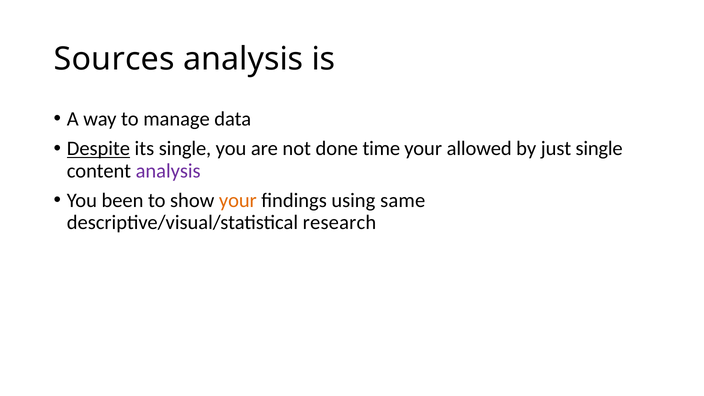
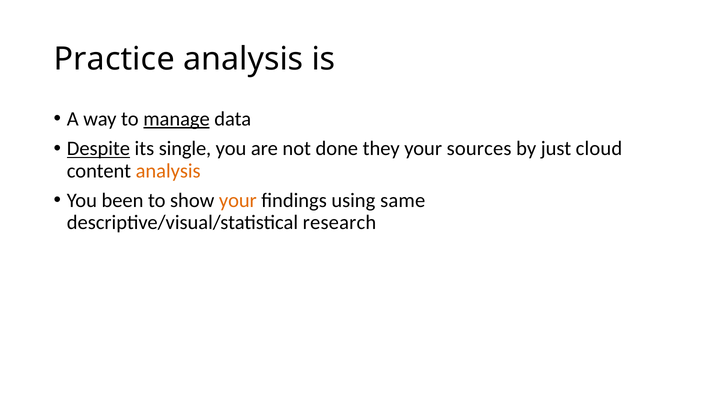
Sources: Sources -> Practice
manage underline: none -> present
time: time -> they
allowed: allowed -> sources
just single: single -> cloud
analysis at (168, 171) colour: purple -> orange
